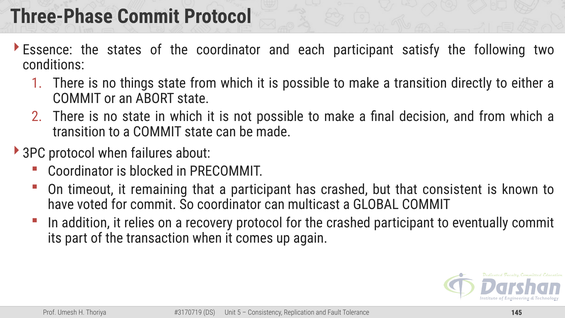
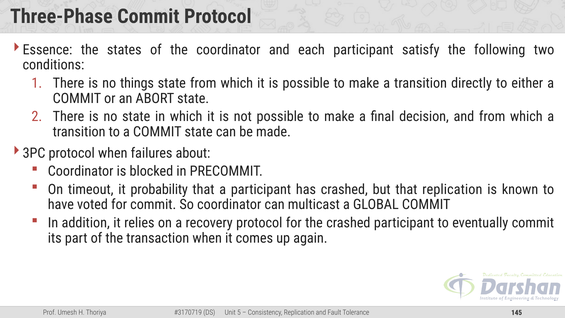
remaining: remaining -> probability
that consistent: consistent -> replication
